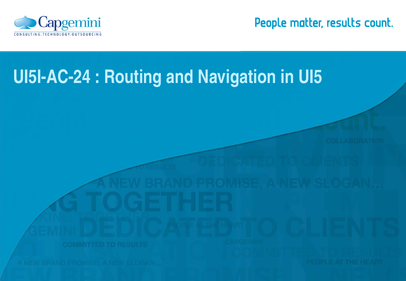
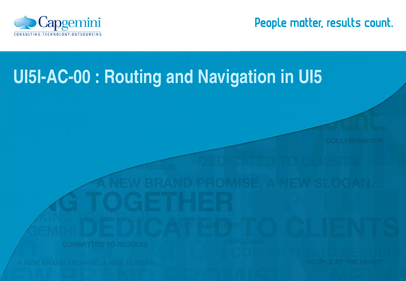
UI5I-AC-24: UI5I-AC-24 -> UI5I-AC-00
